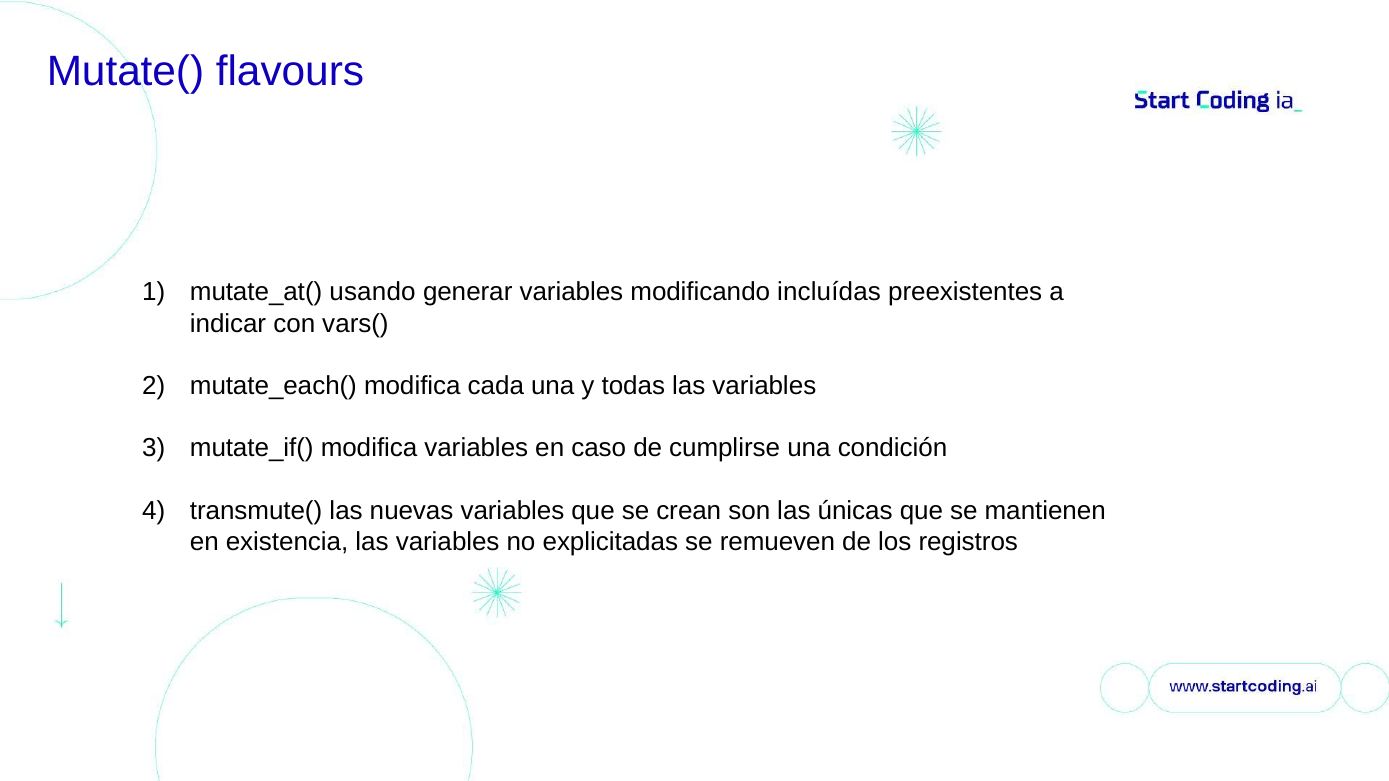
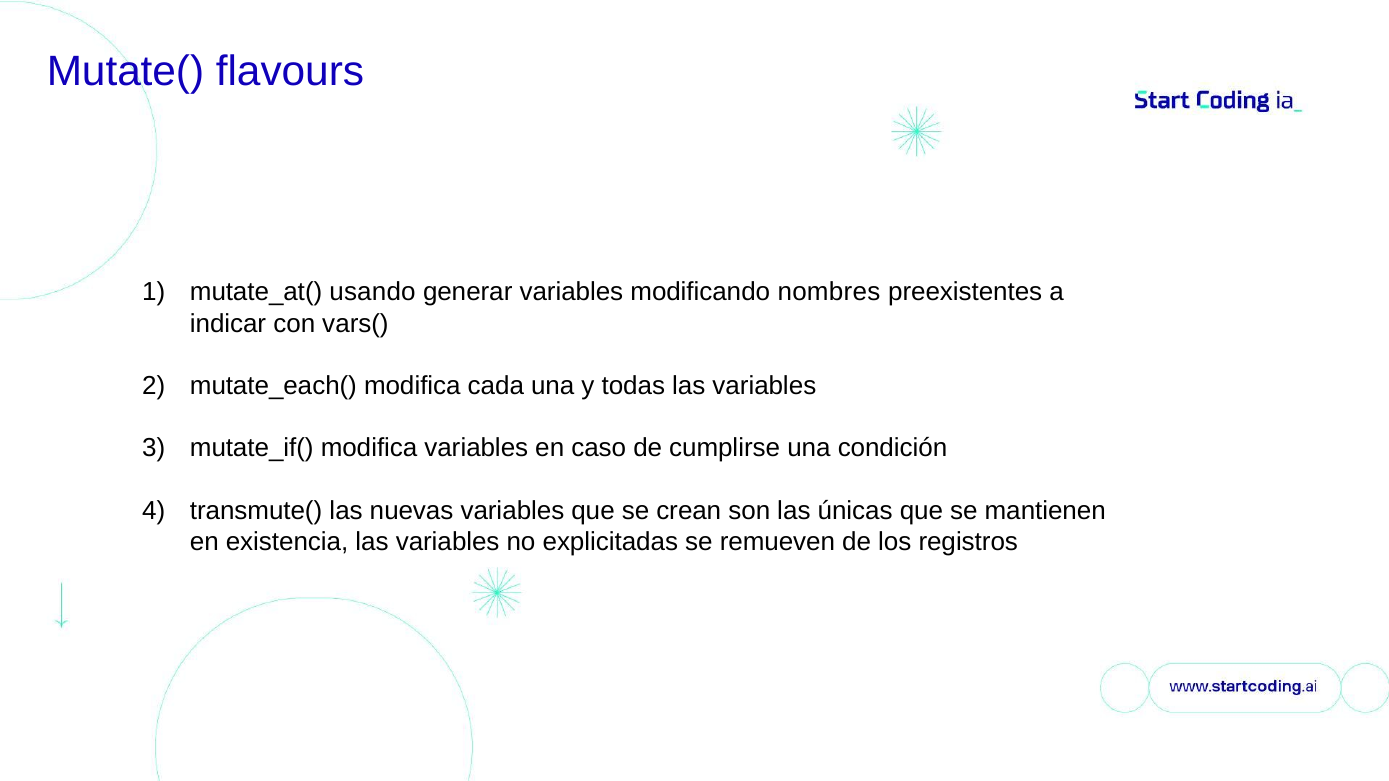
incluídas: incluídas -> nombres
